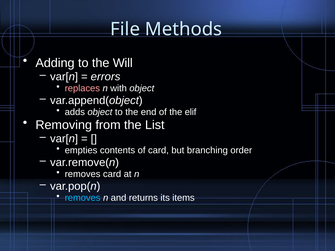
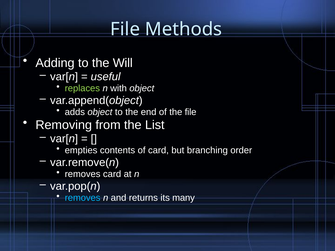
errors: errors -> useful
replaces colour: pink -> light green
the elif: elif -> file
items: items -> many
